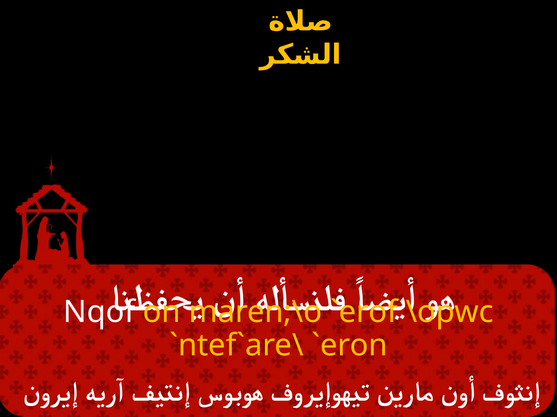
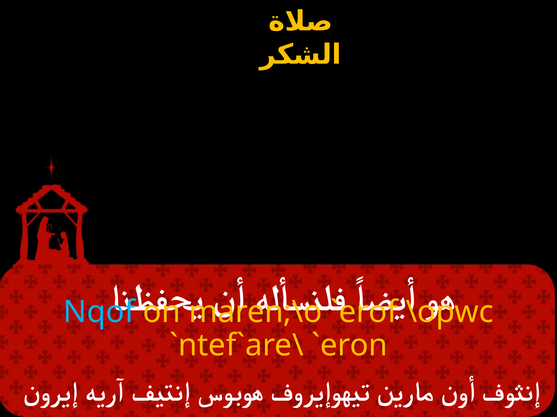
Nqof colour: white -> light blue
